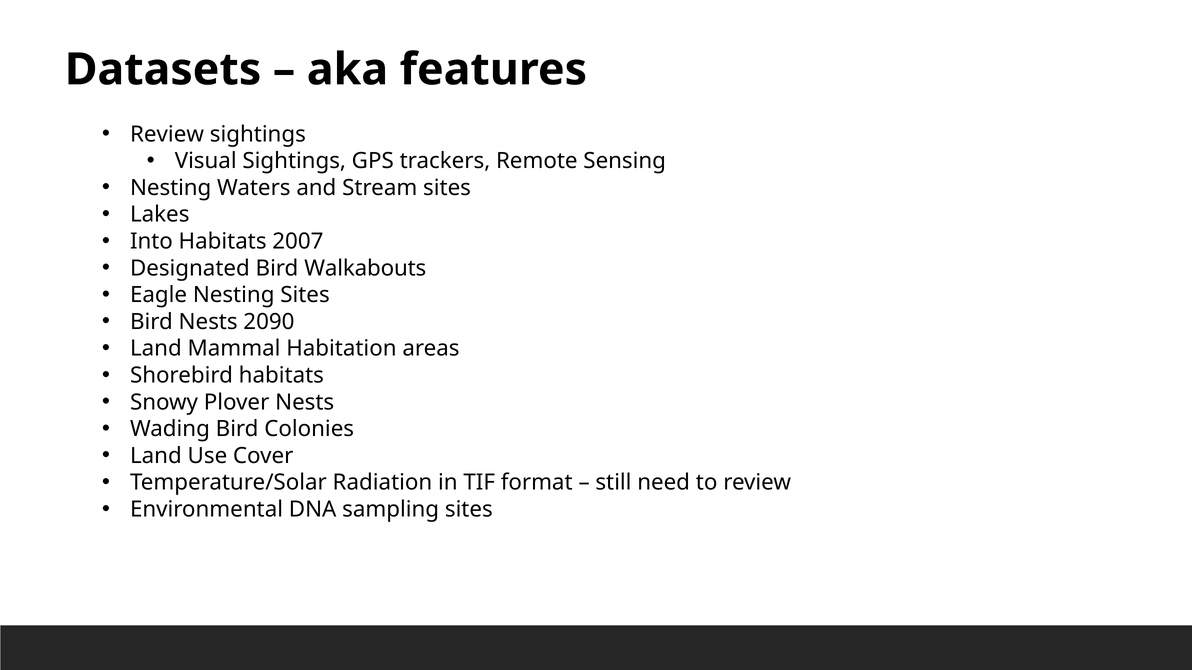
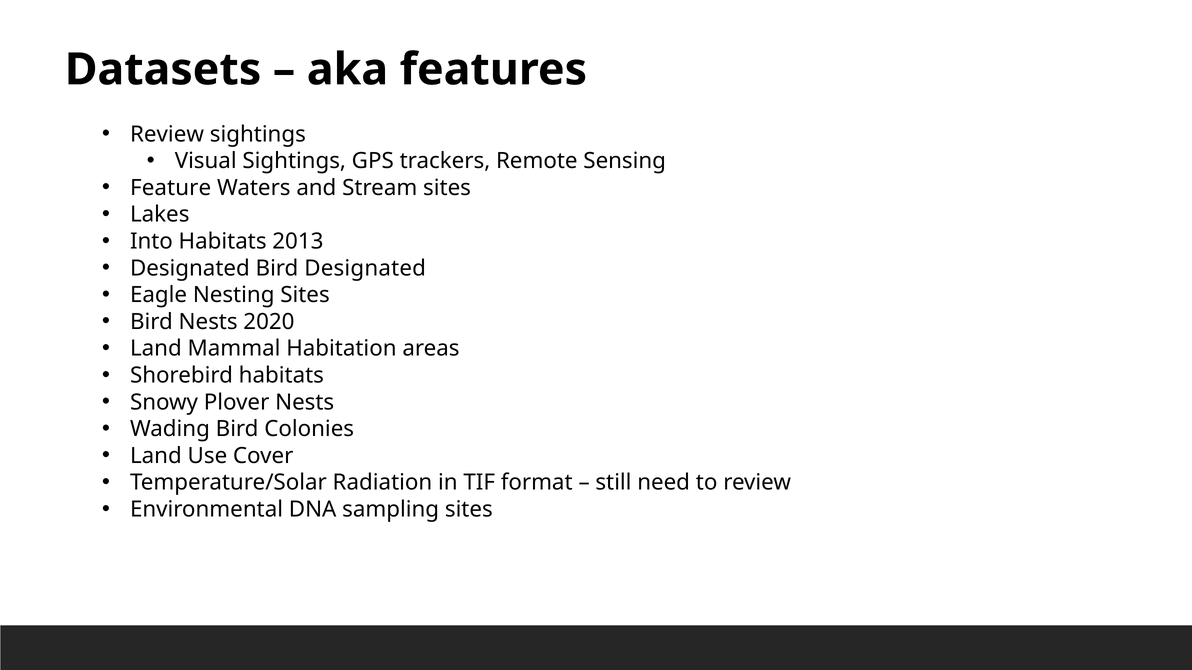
Nesting at (171, 188): Nesting -> Feature
2007: 2007 -> 2013
Bird Walkabouts: Walkabouts -> Designated
2090: 2090 -> 2020
